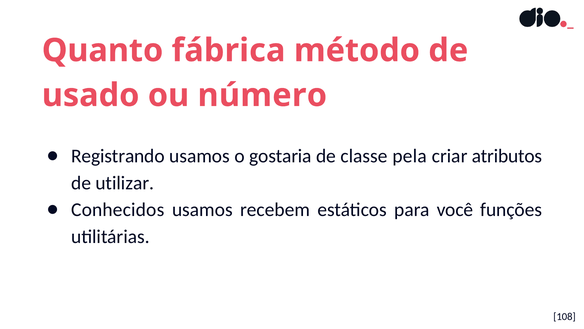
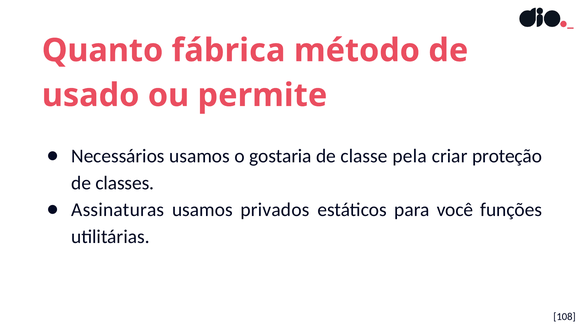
número: número -> permite
Registrando: Registrando -> Necessários
atributos: atributos -> proteção
utilizar: utilizar -> classes
Conhecidos: Conhecidos -> Assinaturas
recebem: recebem -> privados
